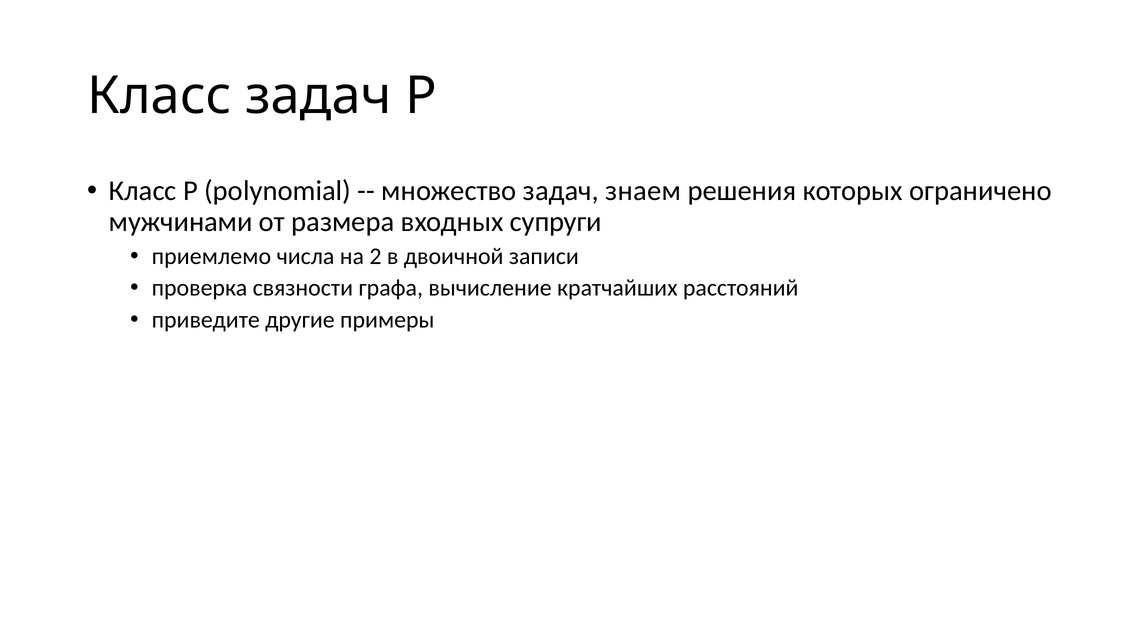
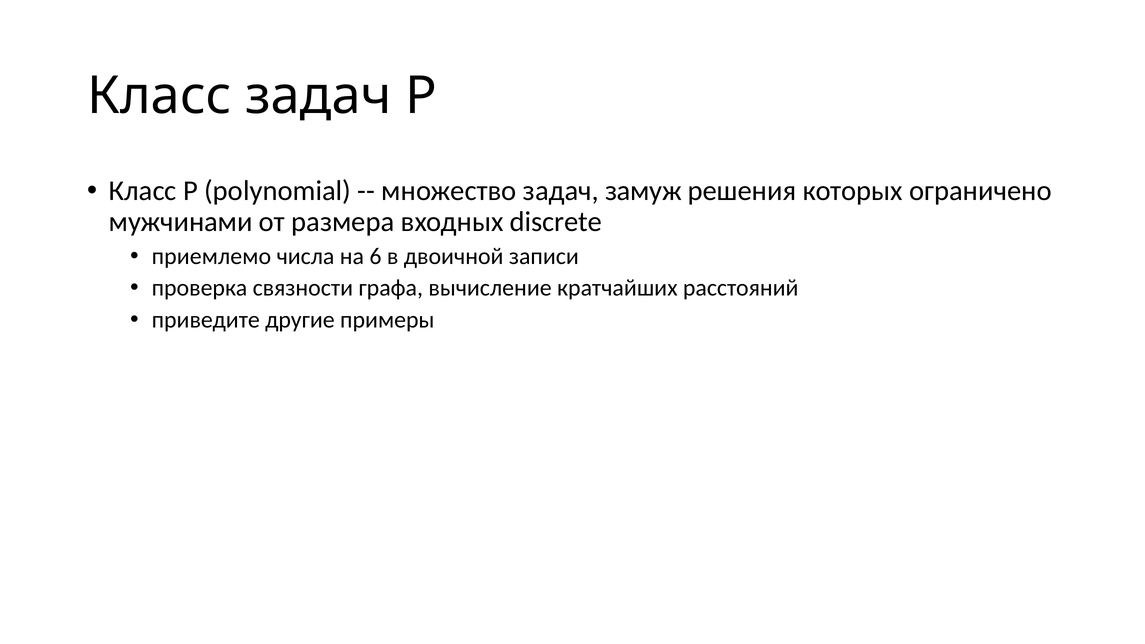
знаем: знаем -> замуж
супруги: супруги -> discrete
2: 2 -> 6
